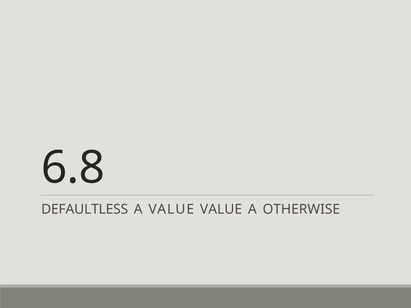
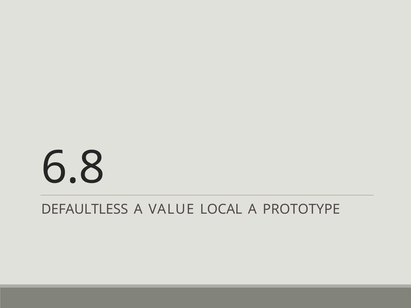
VALUE VALUE: VALUE -> LOCAL
OTHERWISE: OTHERWISE -> PROTOTYPE
